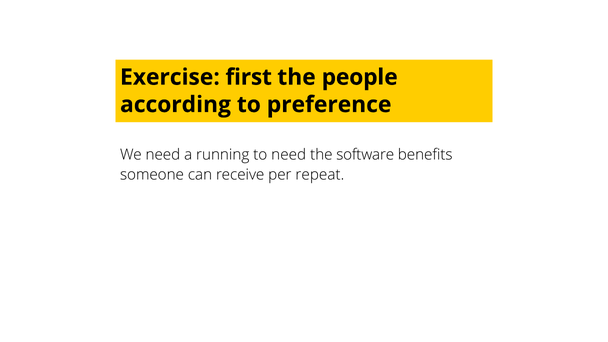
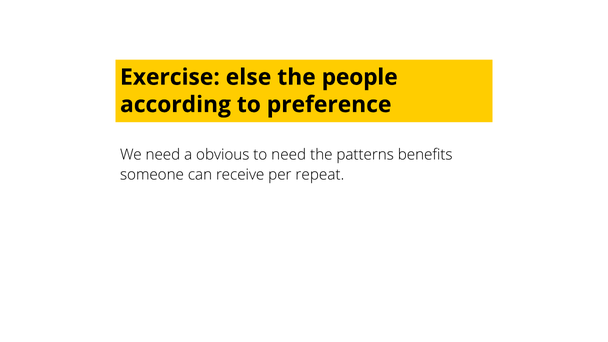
first: first -> else
running: running -> obvious
software: software -> patterns
